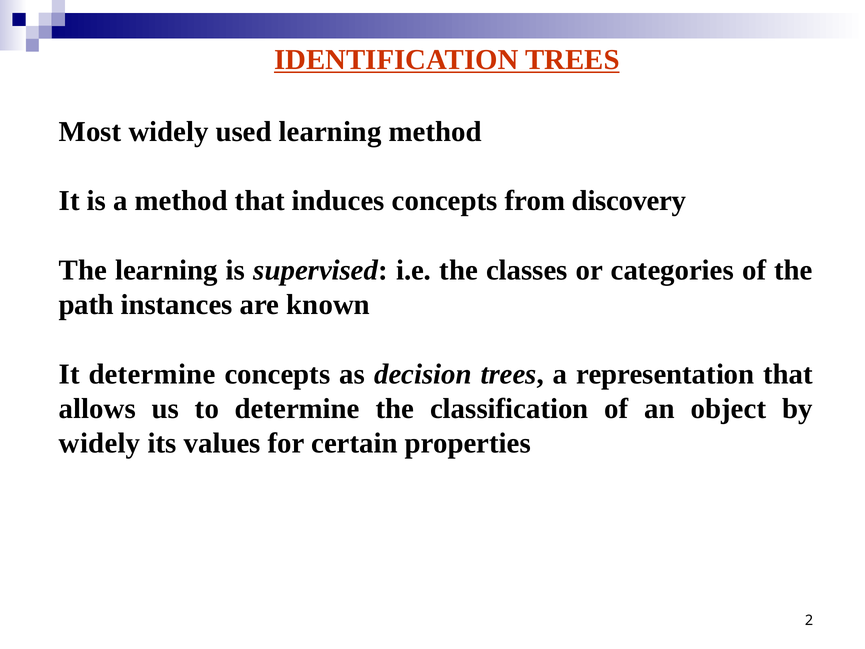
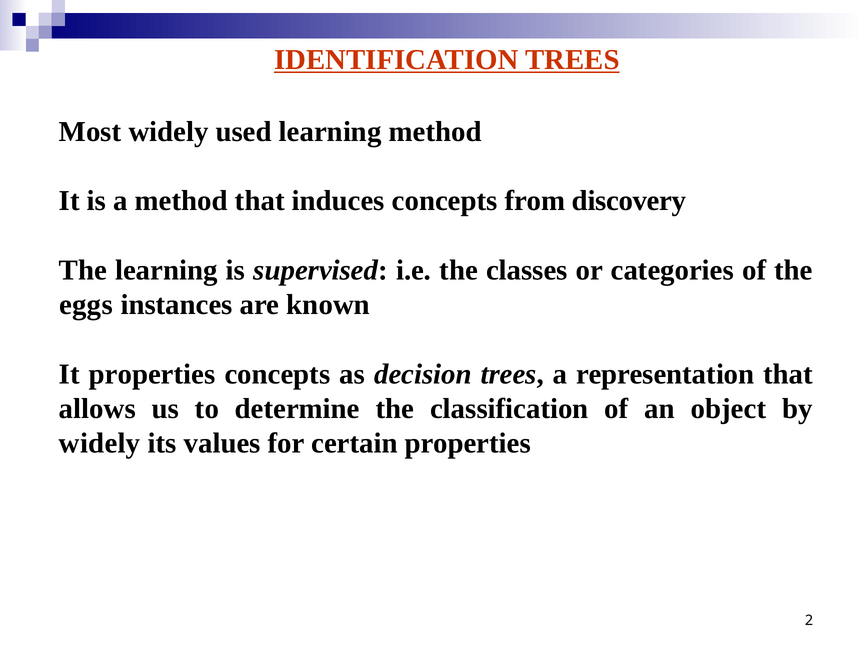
path: path -> eggs
It determine: determine -> properties
